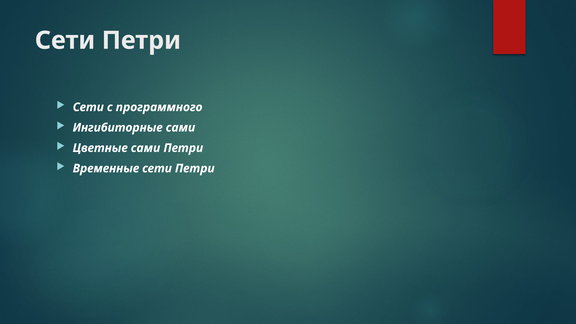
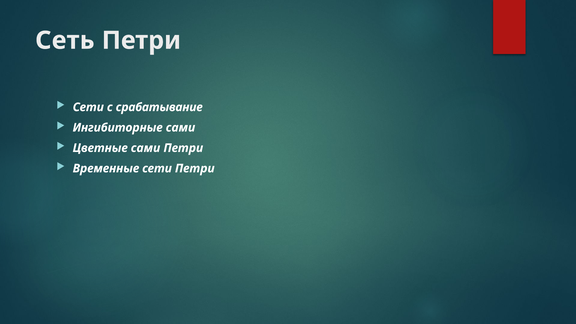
Сети at (65, 40): Сети -> Сеть
программного: программного -> срабатывание
